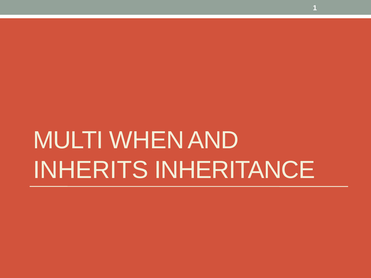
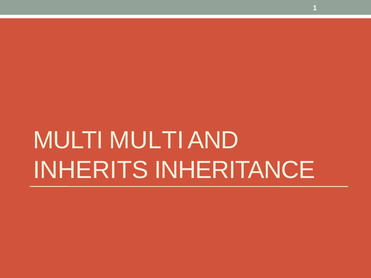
MULTI WHEN: WHEN -> MULTI
